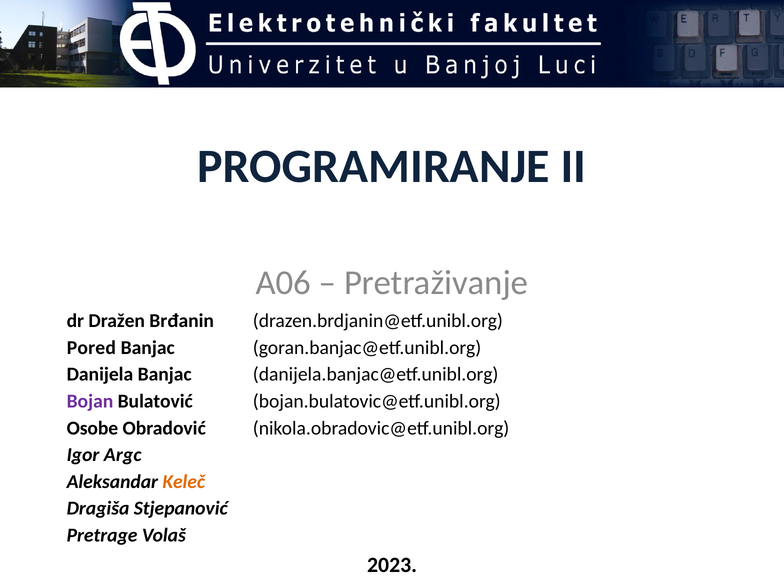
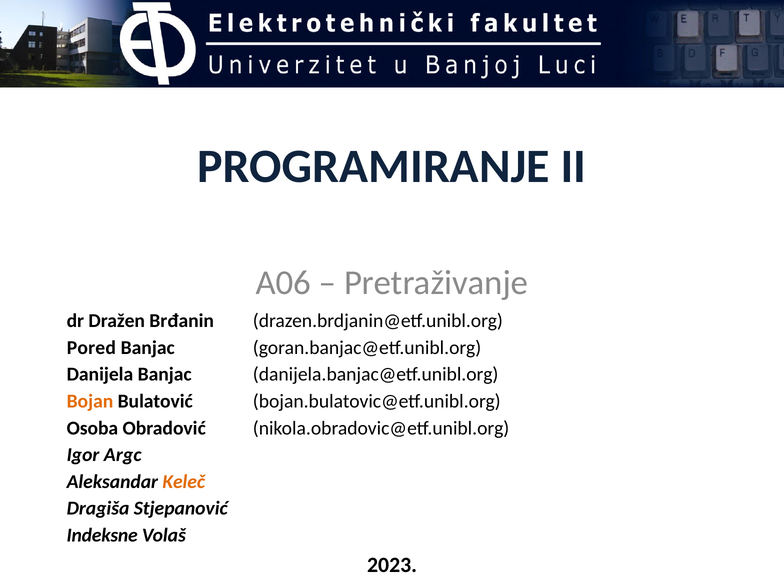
Bojan colour: purple -> orange
Osobe: Osobe -> Osoba
Pretrage: Pretrage -> Indeksne
